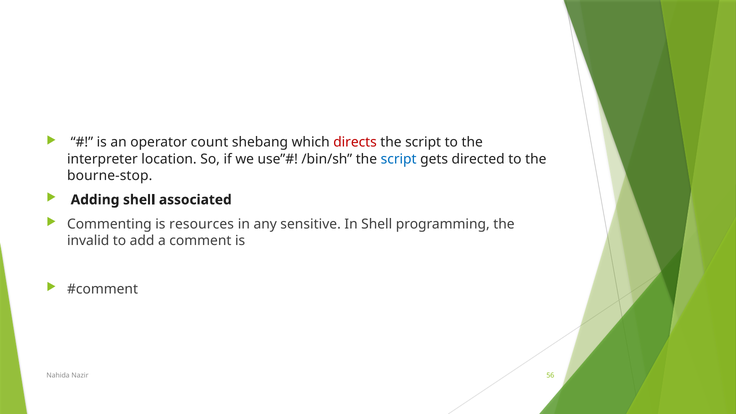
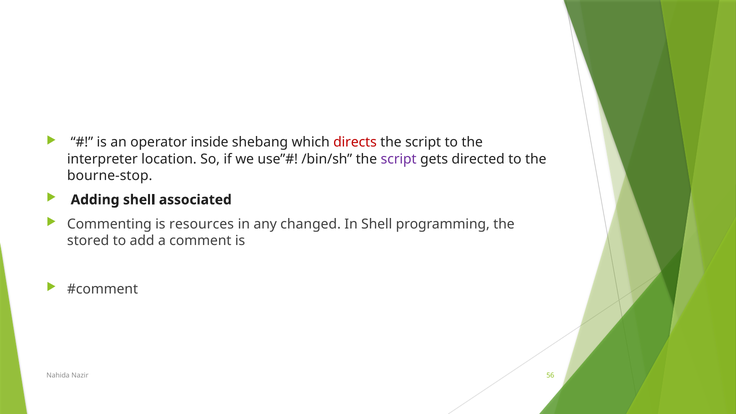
count: count -> inside
script at (399, 159) colour: blue -> purple
sensitive: sensitive -> changed
invalid: invalid -> stored
